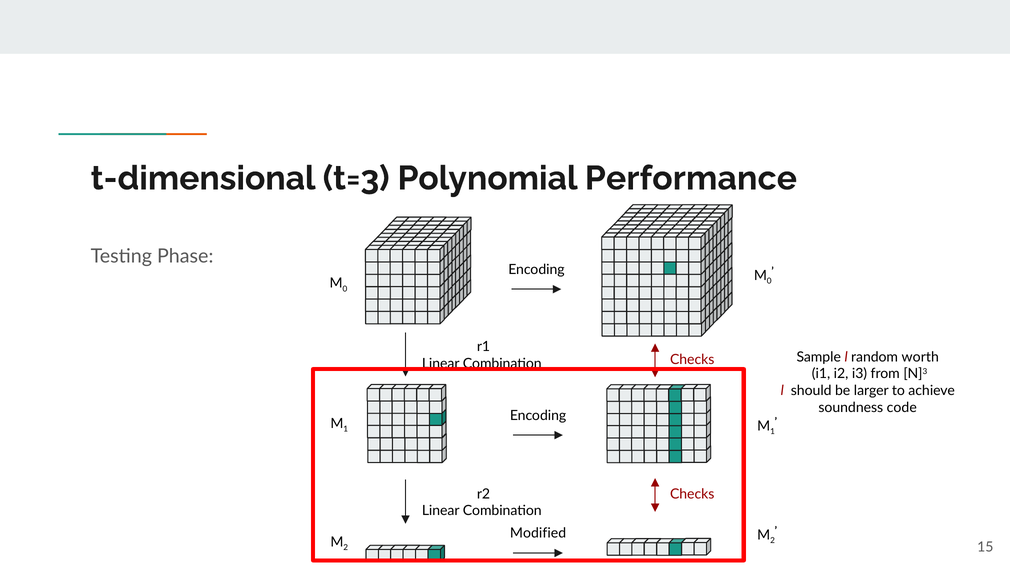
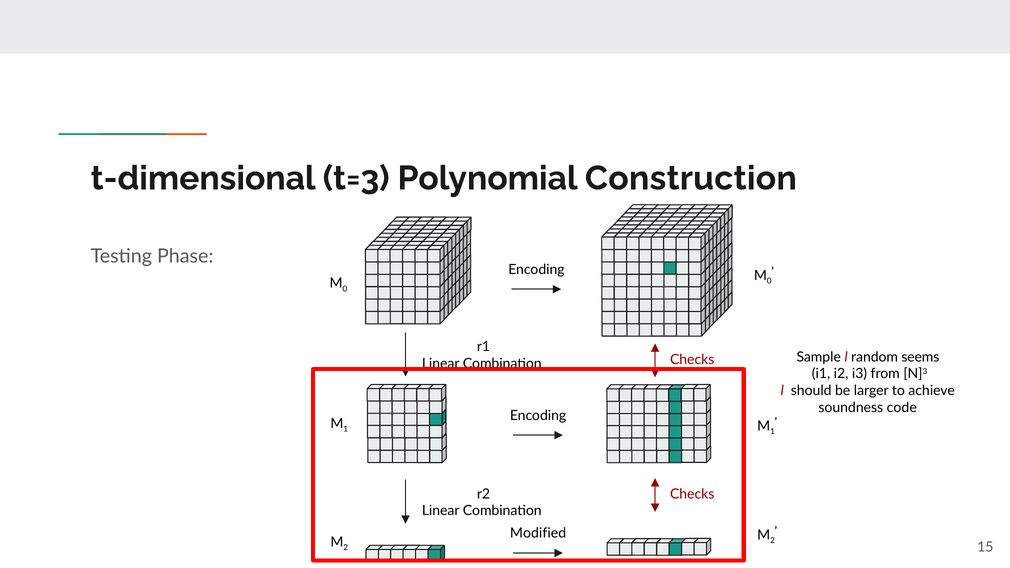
Performance: Performance -> Construction
worth: worth -> seems
